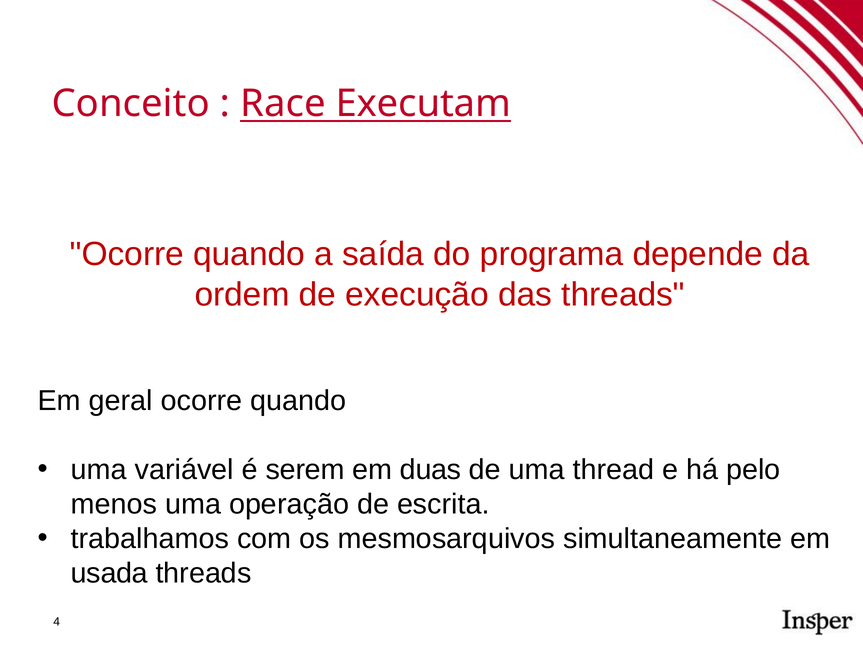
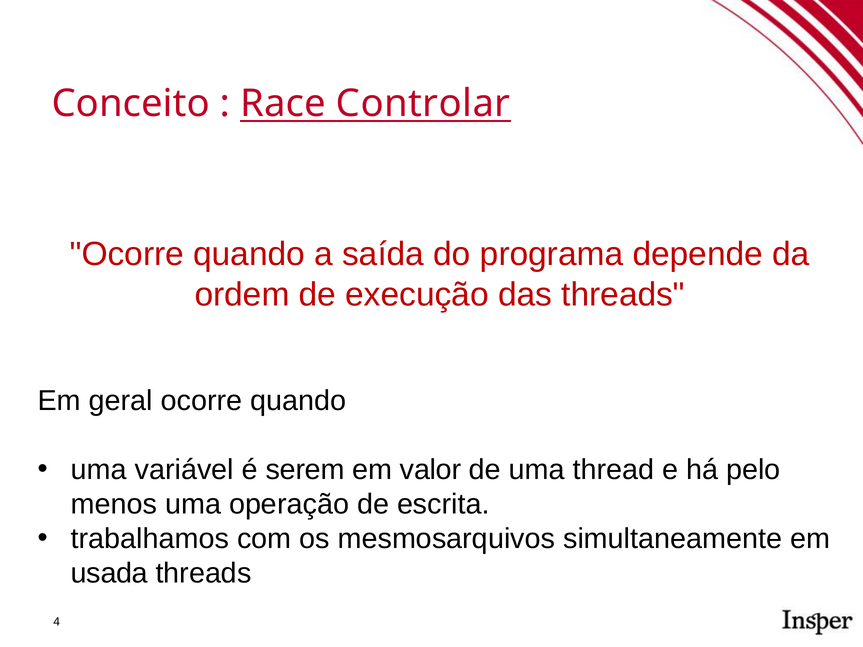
Executam: Executam -> Controlar
duas: duas -> valor
